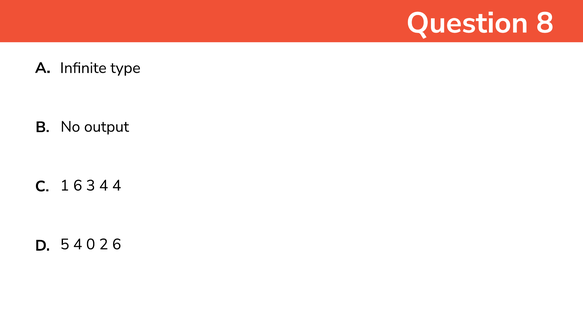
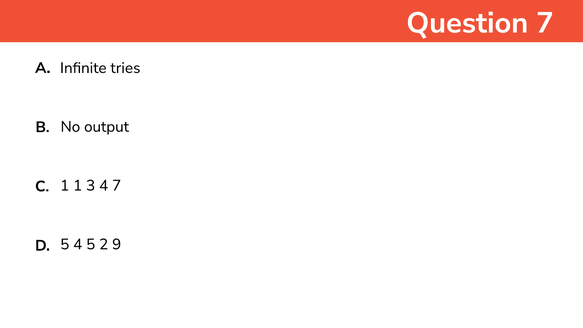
Question 8: 8 -> 7
type: type -> tries
1 6: 6 -> 1
4 4: 4 -> 7
4 0: 0 -> 5
2 6: 6 -> 9
